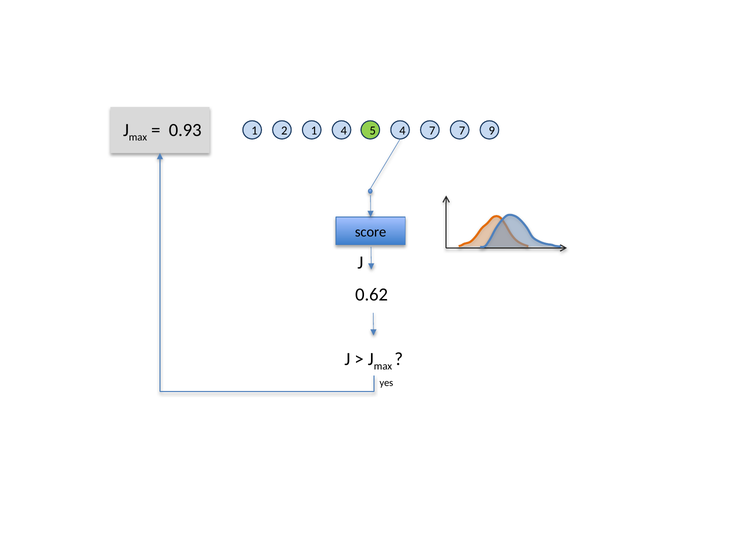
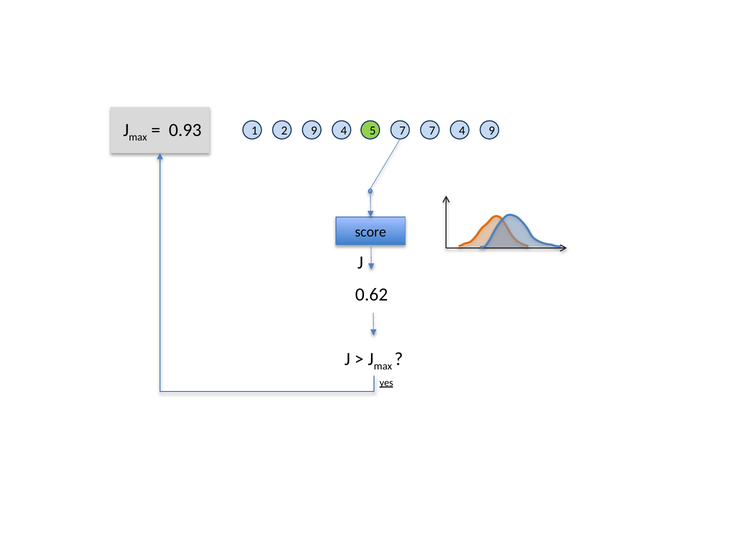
2 1: 1 -> 9
5 4: 4 -> 7
7 7: 7 -> 4
yes underline: none -> present
